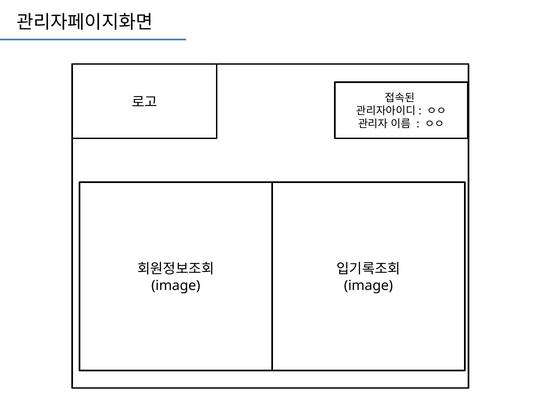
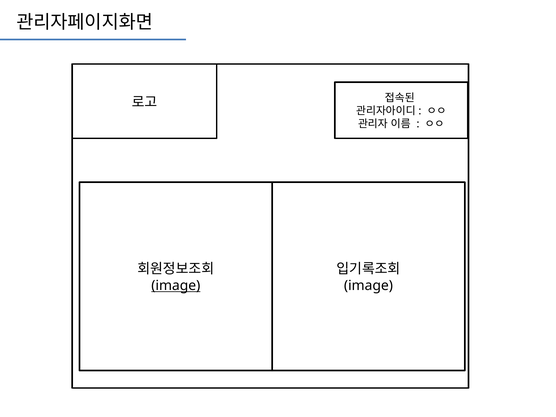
image at (176, 286) underline: none -> present
